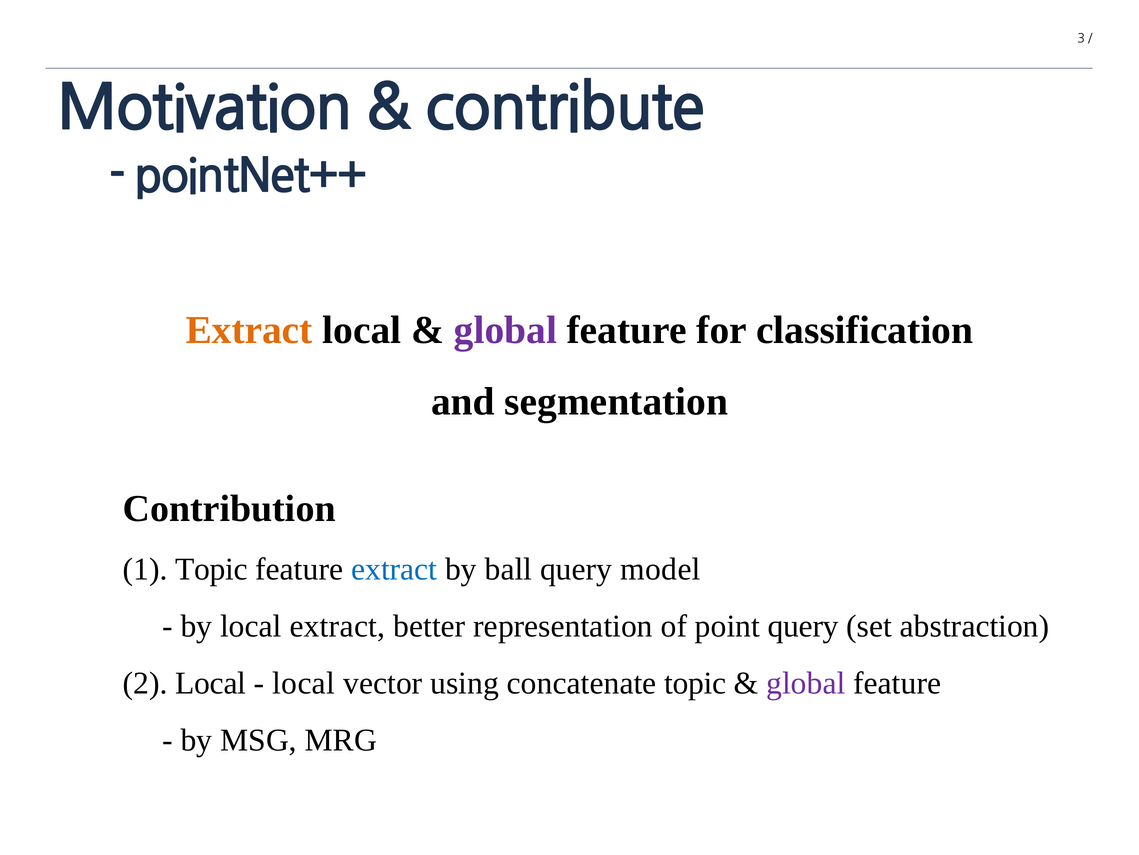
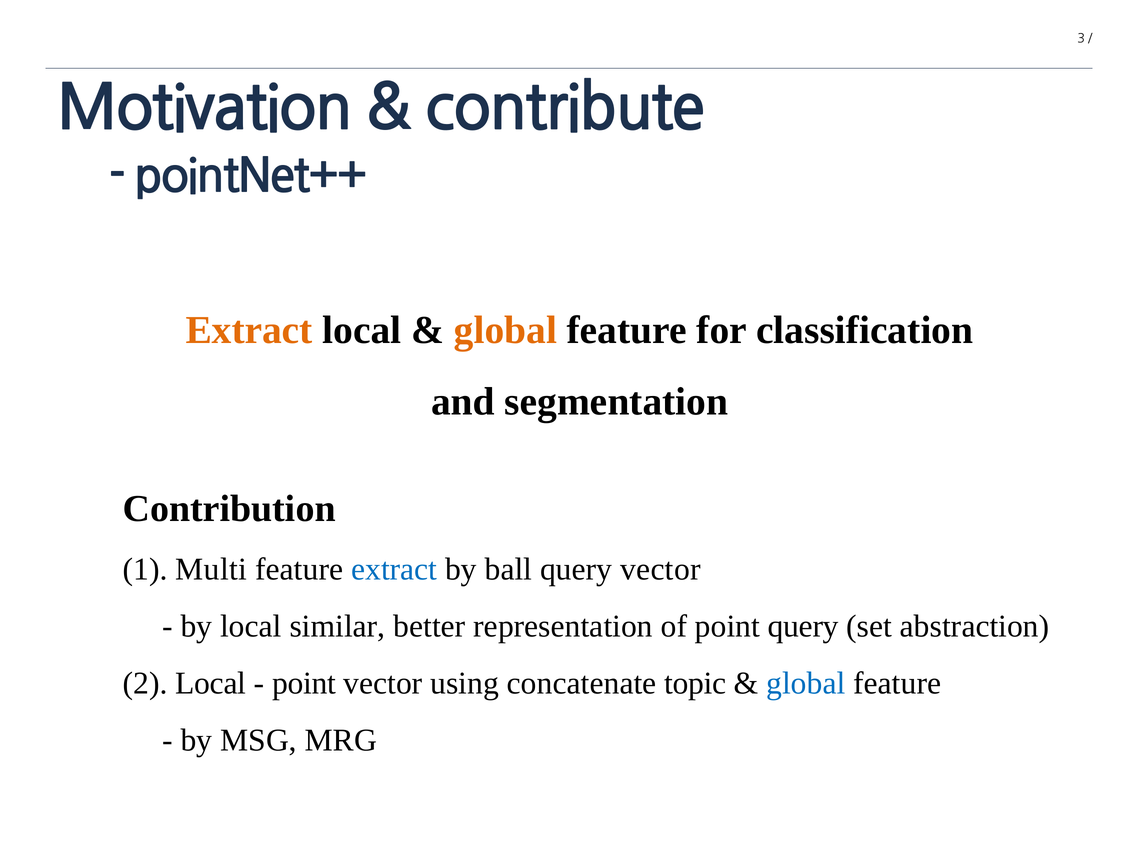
global at (506, 330) colour: purple -> orange
1 Topic: Topic -> Multi
query model: model -> vector
local extract: extract -> similar
local at (304, 683): local -> point
global at (806, 683) colour: purple -> blue
